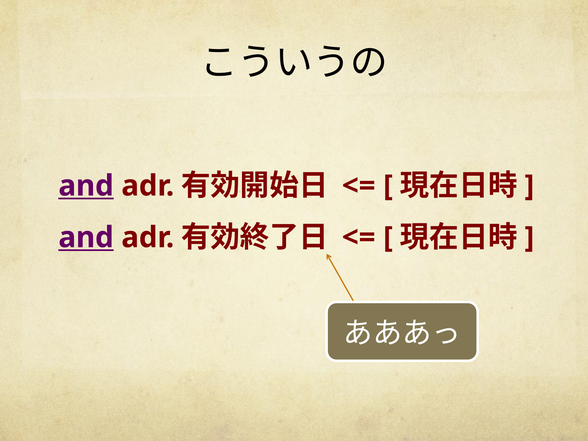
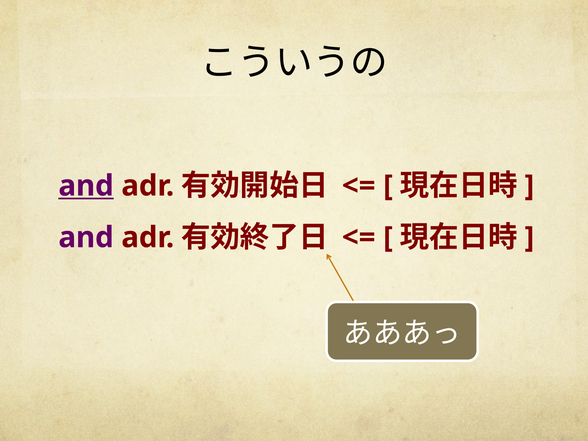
and at (86, 237) underline: present -> none
